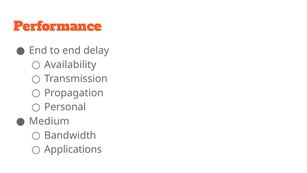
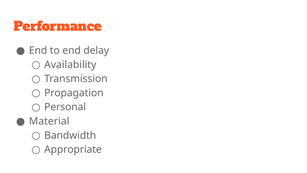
Medium: Medium -> Material
Applications: Applications -> Appropriate
